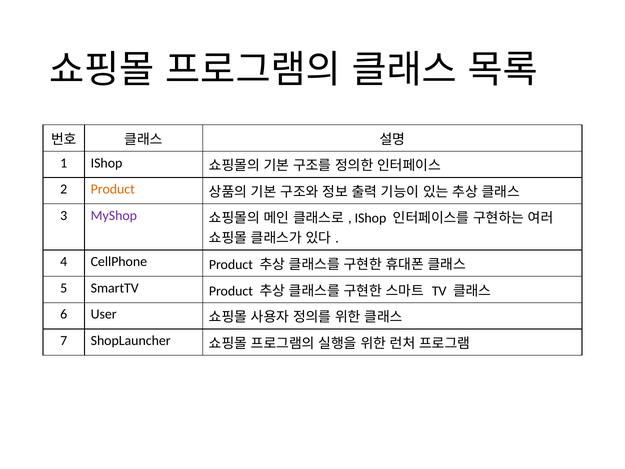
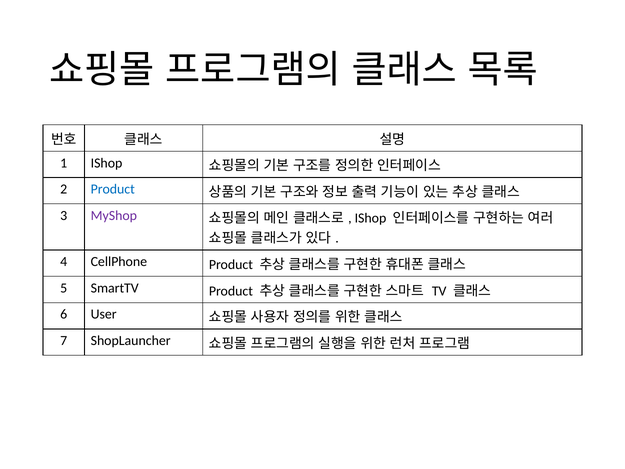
Product at (113, 189) colour: orange -> blue
